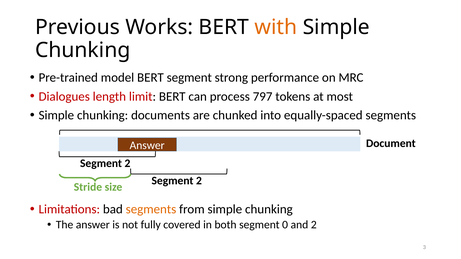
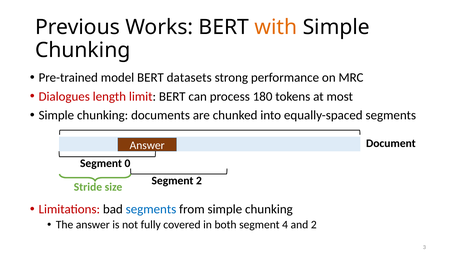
BERT segment: segment -> datasets
797: 797 -> 180
2 at (127, 164): 2 -> 0
segments at (151, 209) colour: orange -> blue
0: 0 -> 4
